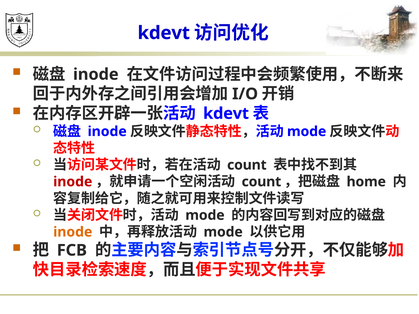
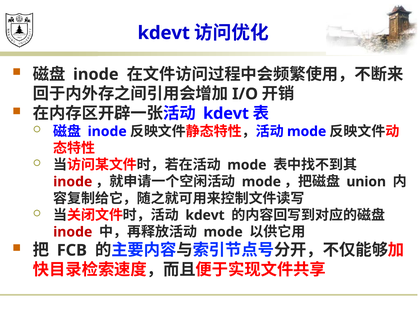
count at (247, 165): count -> mode
count at (261, 182): count -> mode
home: home -> union
mode at (205, 215): mode -> kdevt
inode at (73, 232) colour: orange -> red
